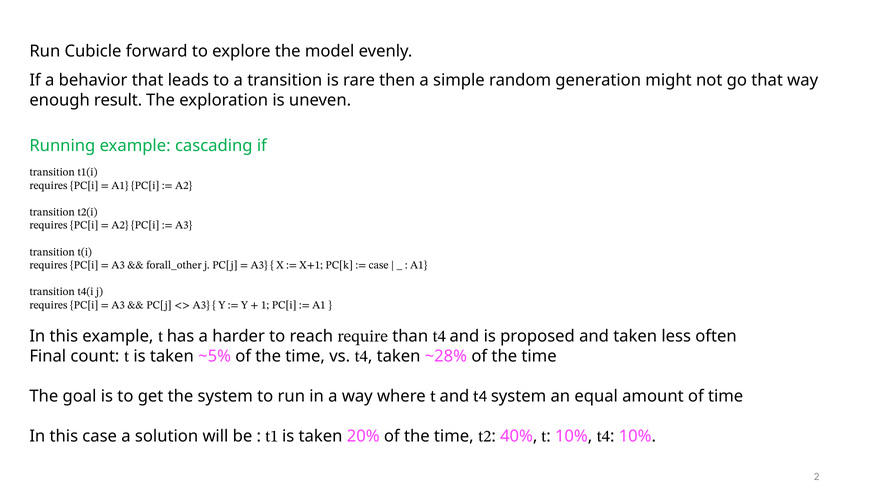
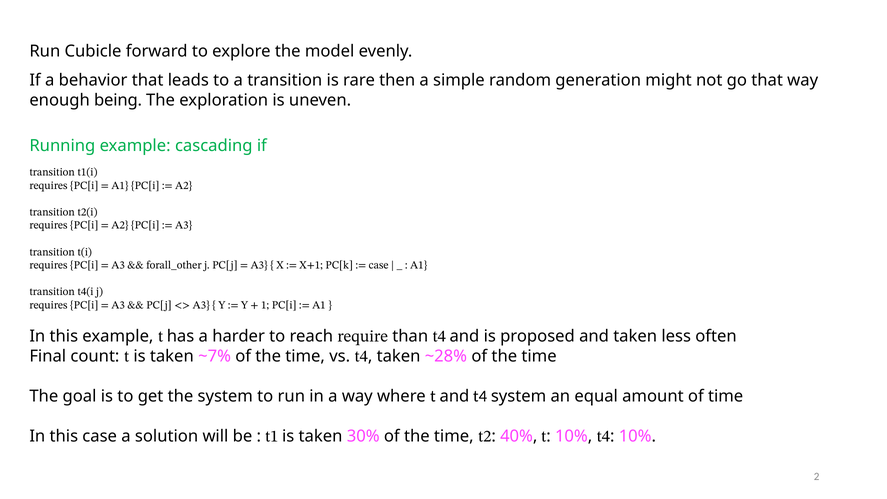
result: result -> being
~5%: ~5% -> ~7%
20%: 20% -> 30%
